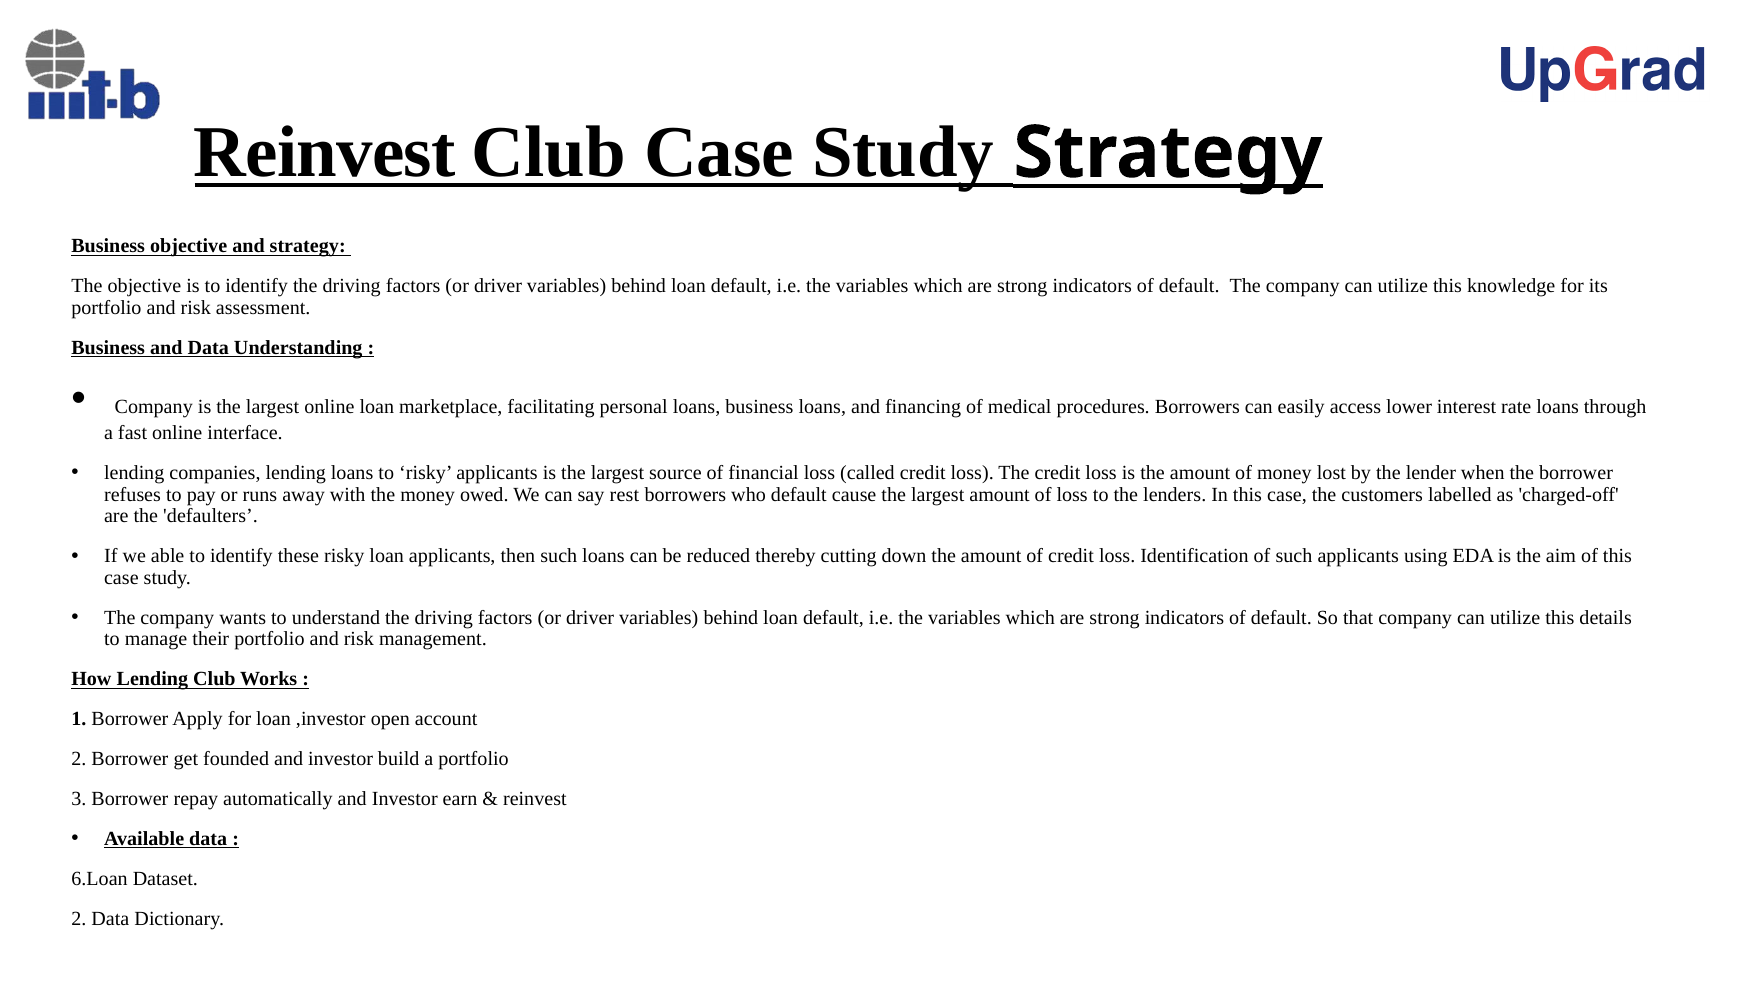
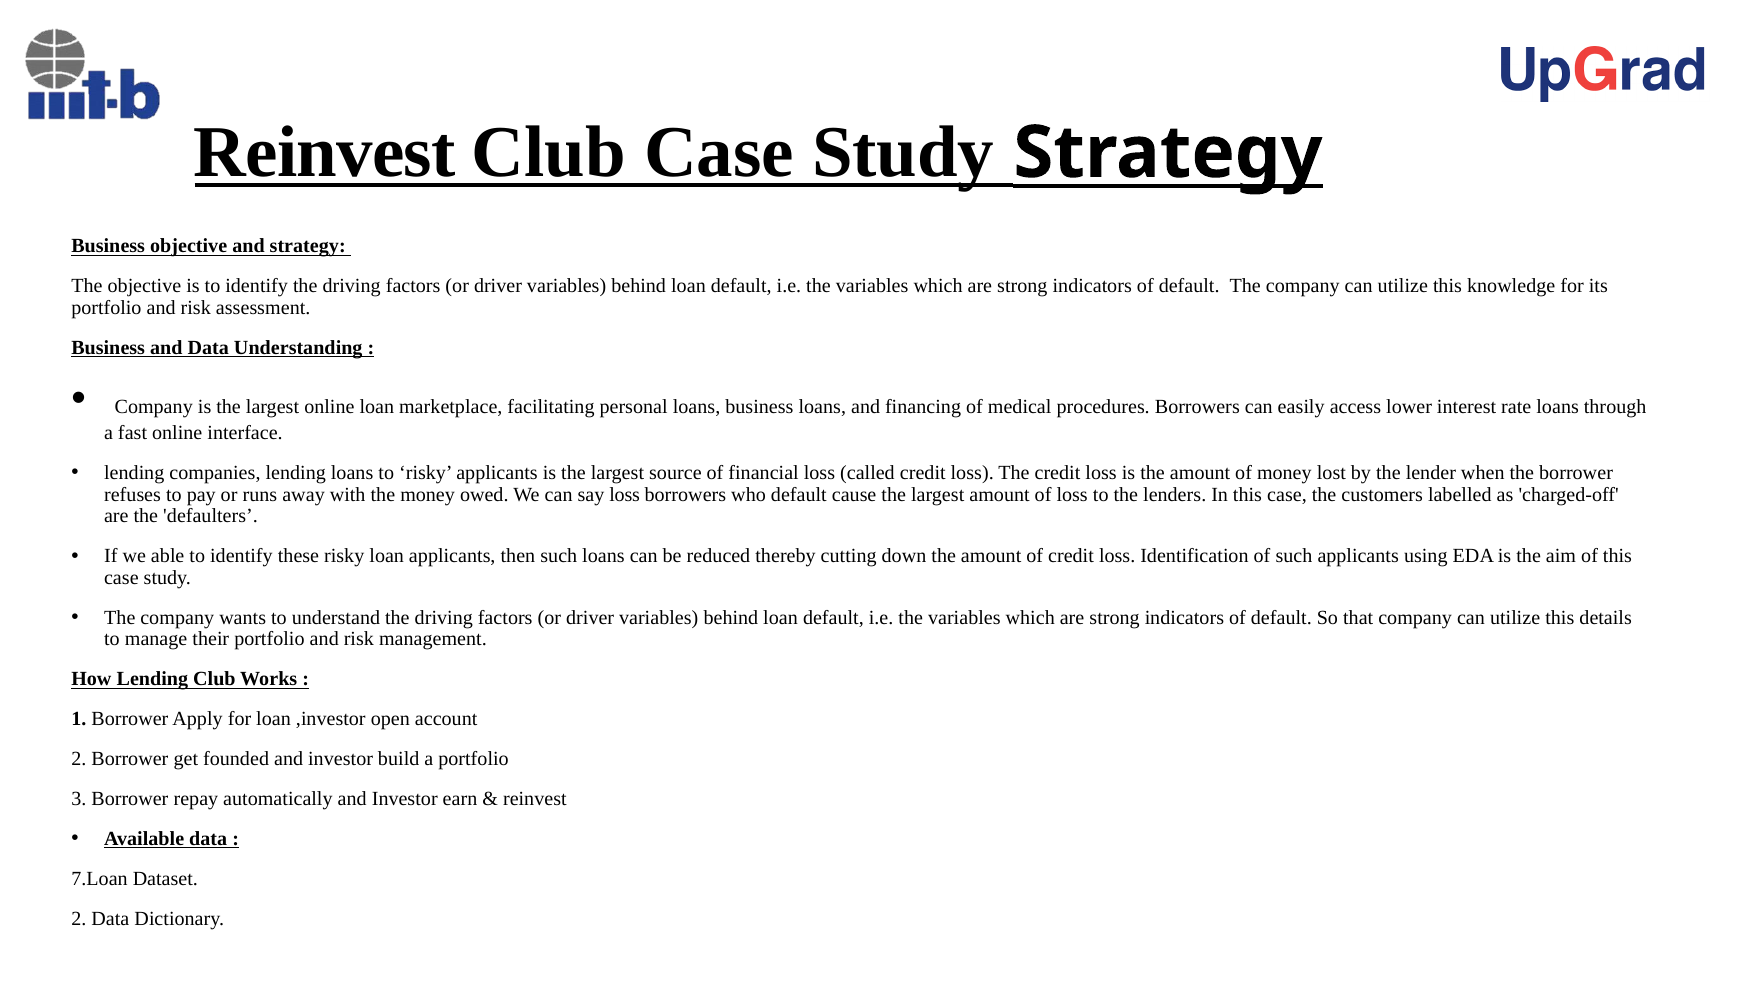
say rest: rest -> loss
6.Loan: 6.Loan -> 7.Loan
